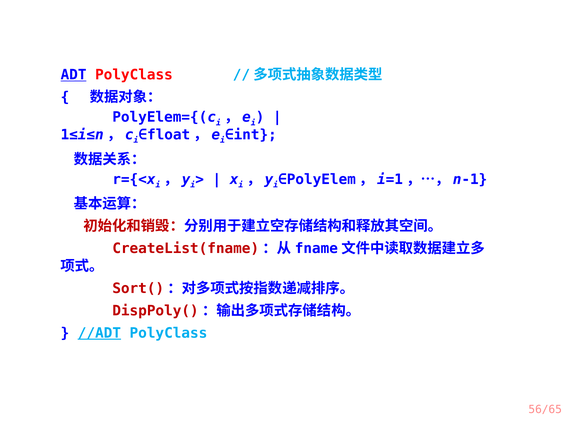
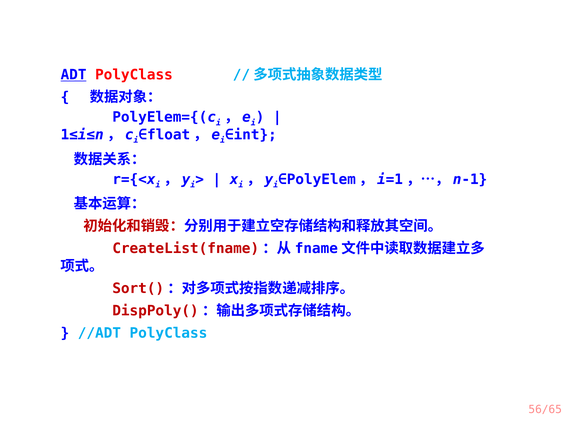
//ADT underline: present -> none
